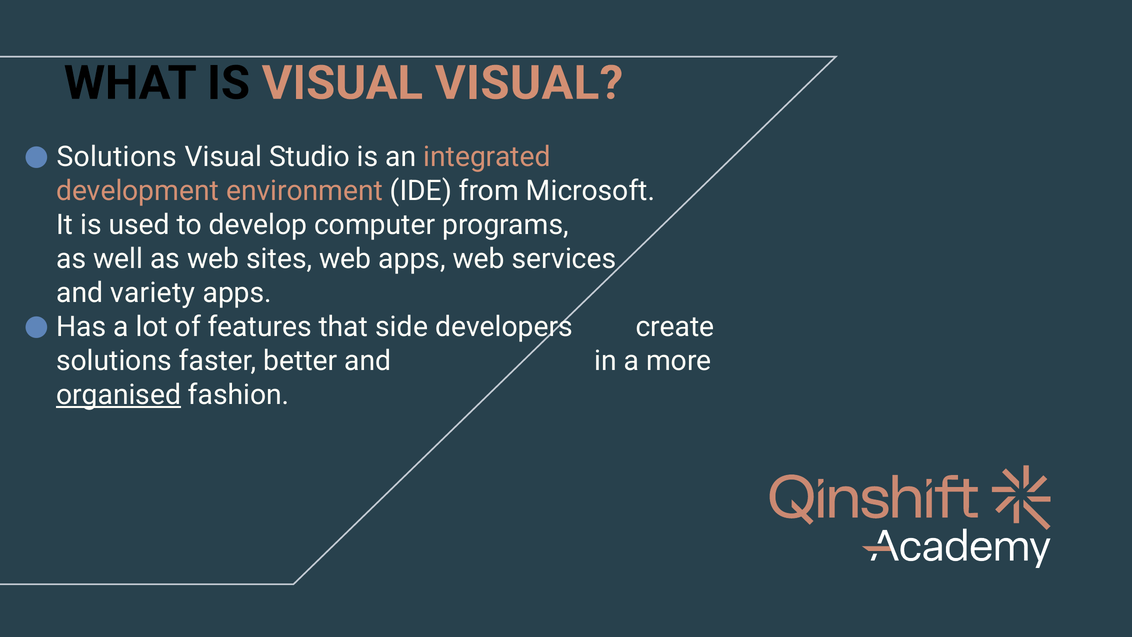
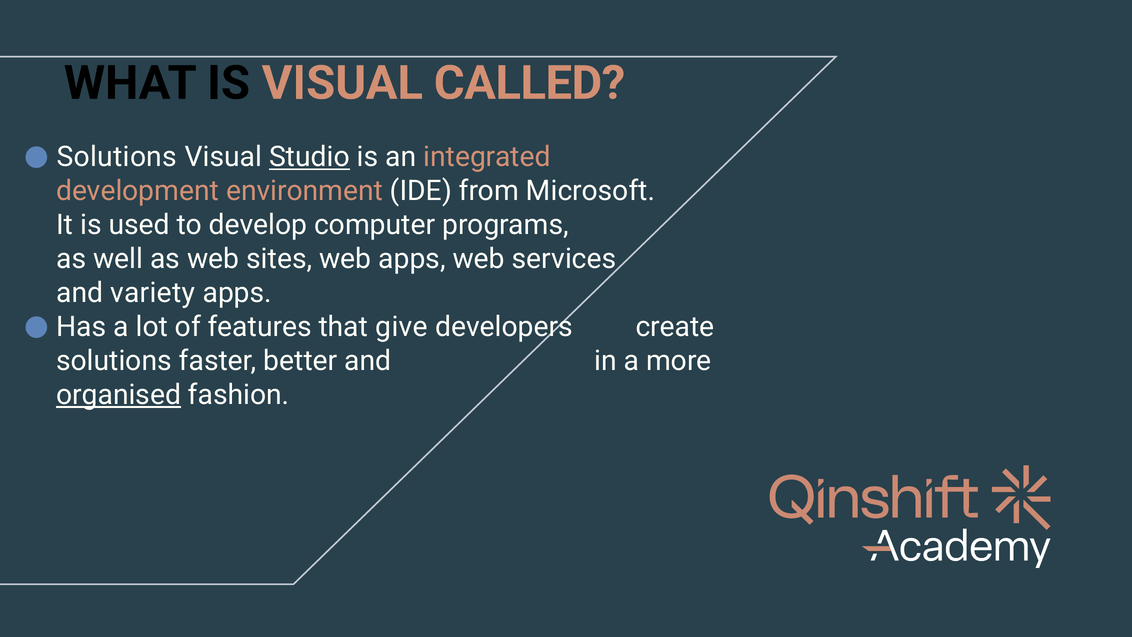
VISUAL VISUAL: VISUAL -> CALLED
Studio underline: none -> present
side: side -> give
